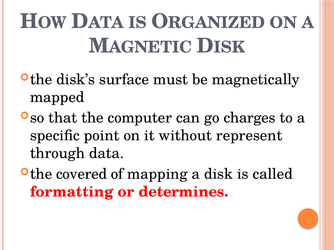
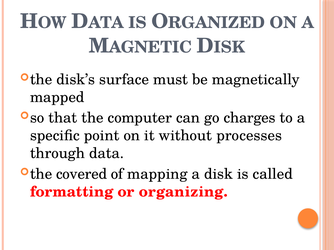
represent: represent -> processes
determines: determines -> organizing
